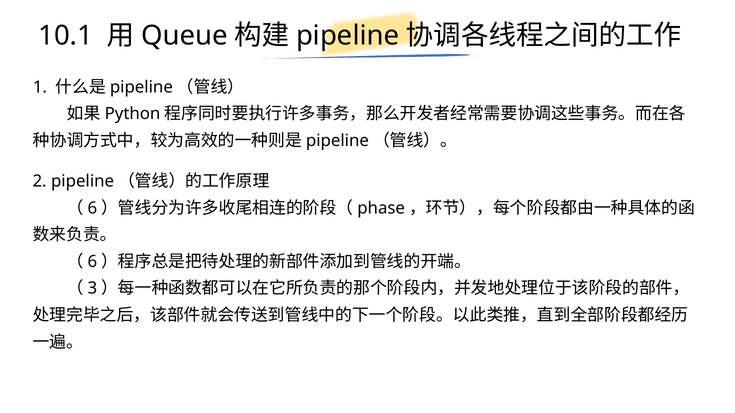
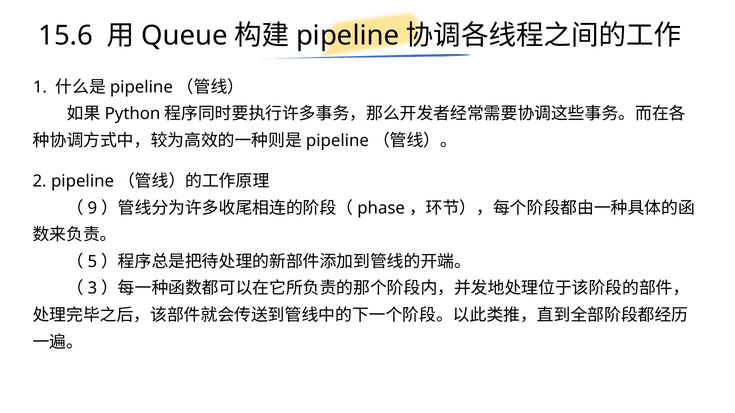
10.1: 10.1 -> 15.6
6 at (92, 208): 6 -> 9
6 at (92, 262): 6 -> 5
